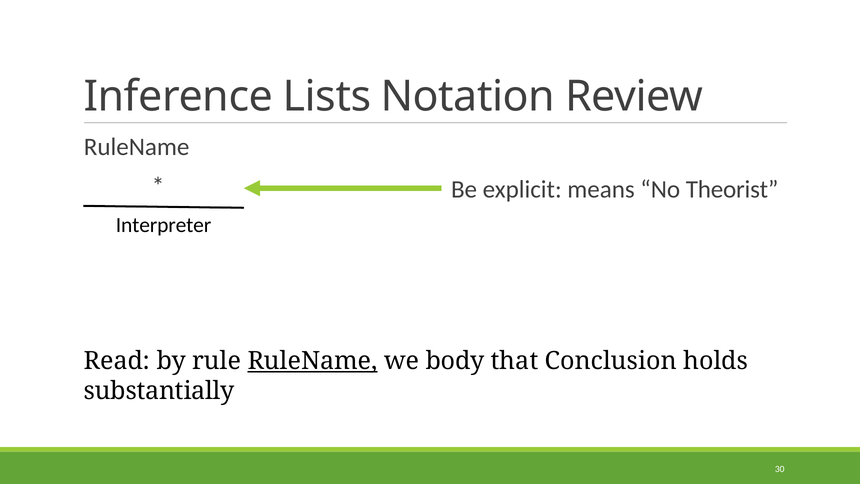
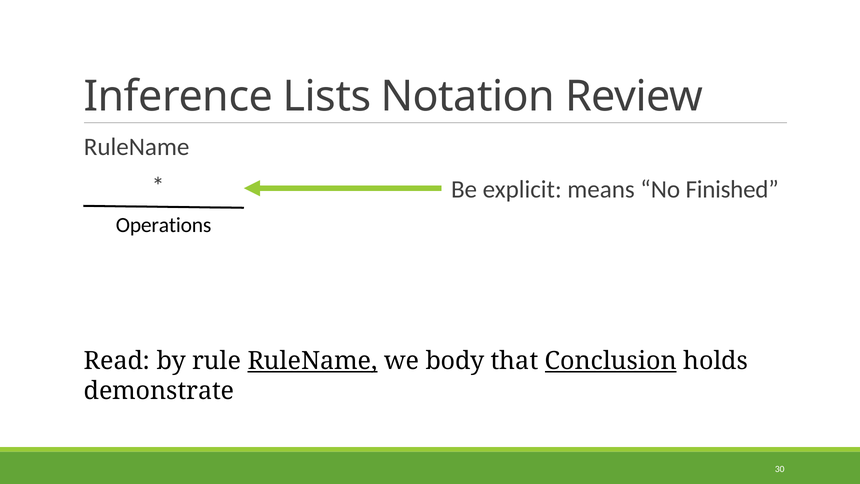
Theorist: Theorist -> Finished
Interpreter: Interpreter -> Operations
Conclusion underline: none -> present
substantially: substantially -> demonstrate
